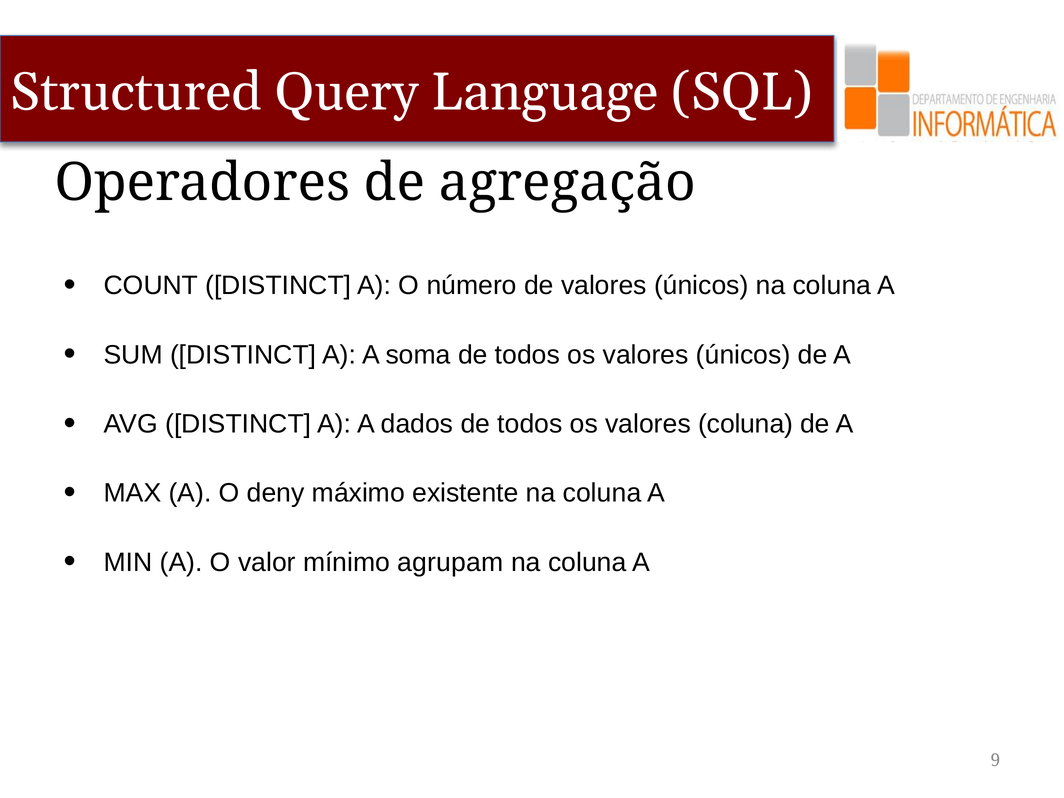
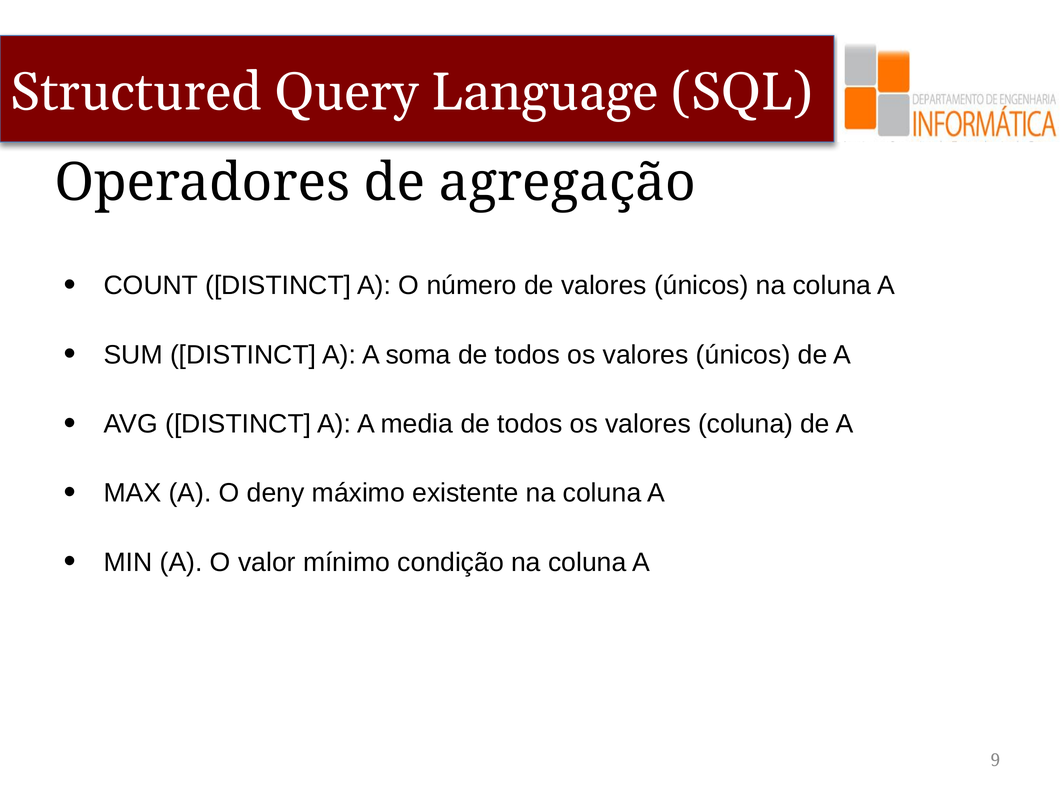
dados: dados -> media
agrupam: agrupam -> condição
